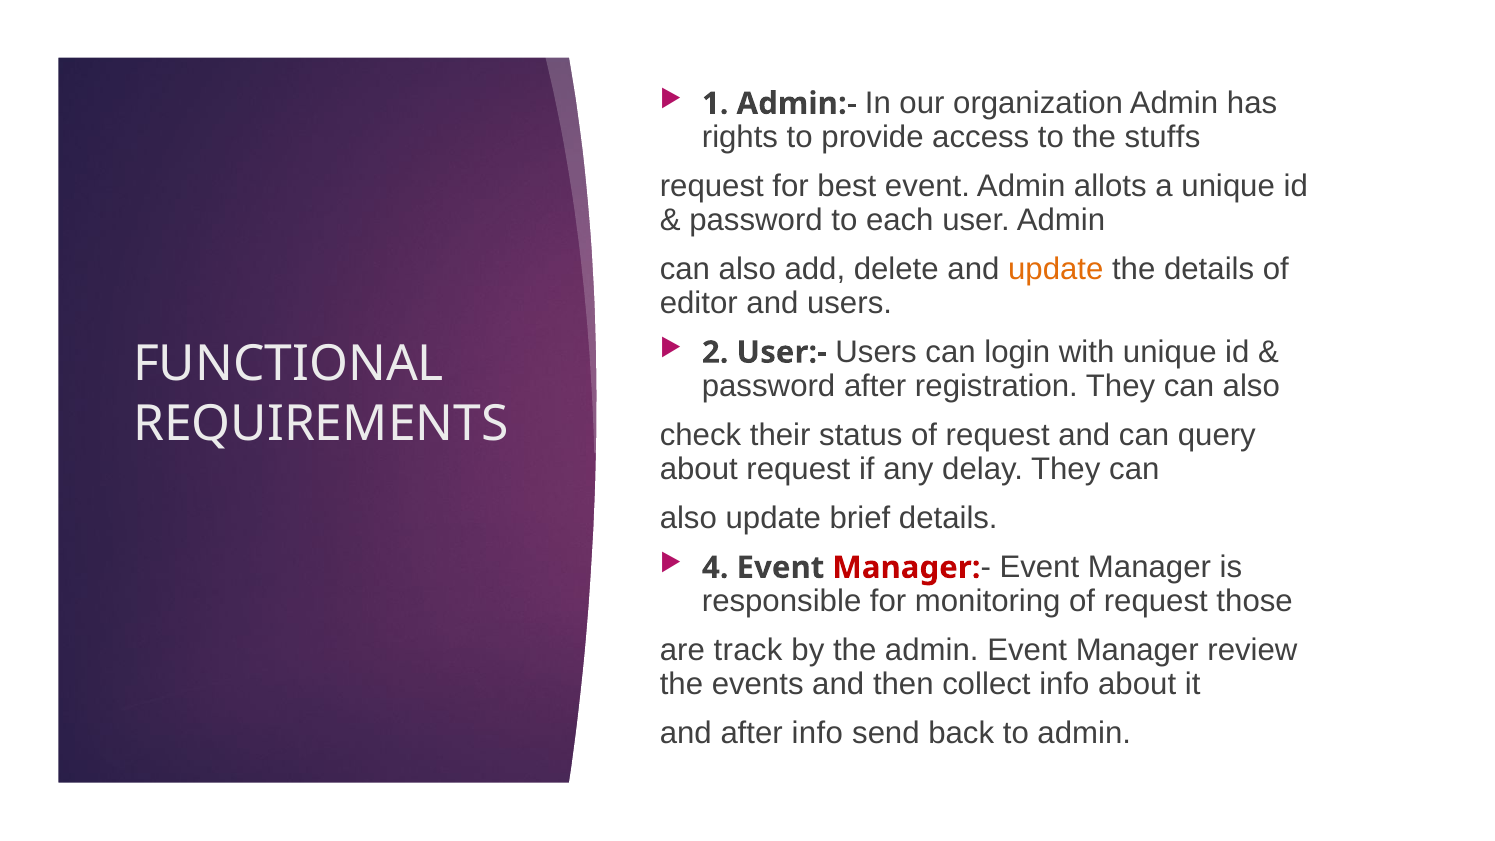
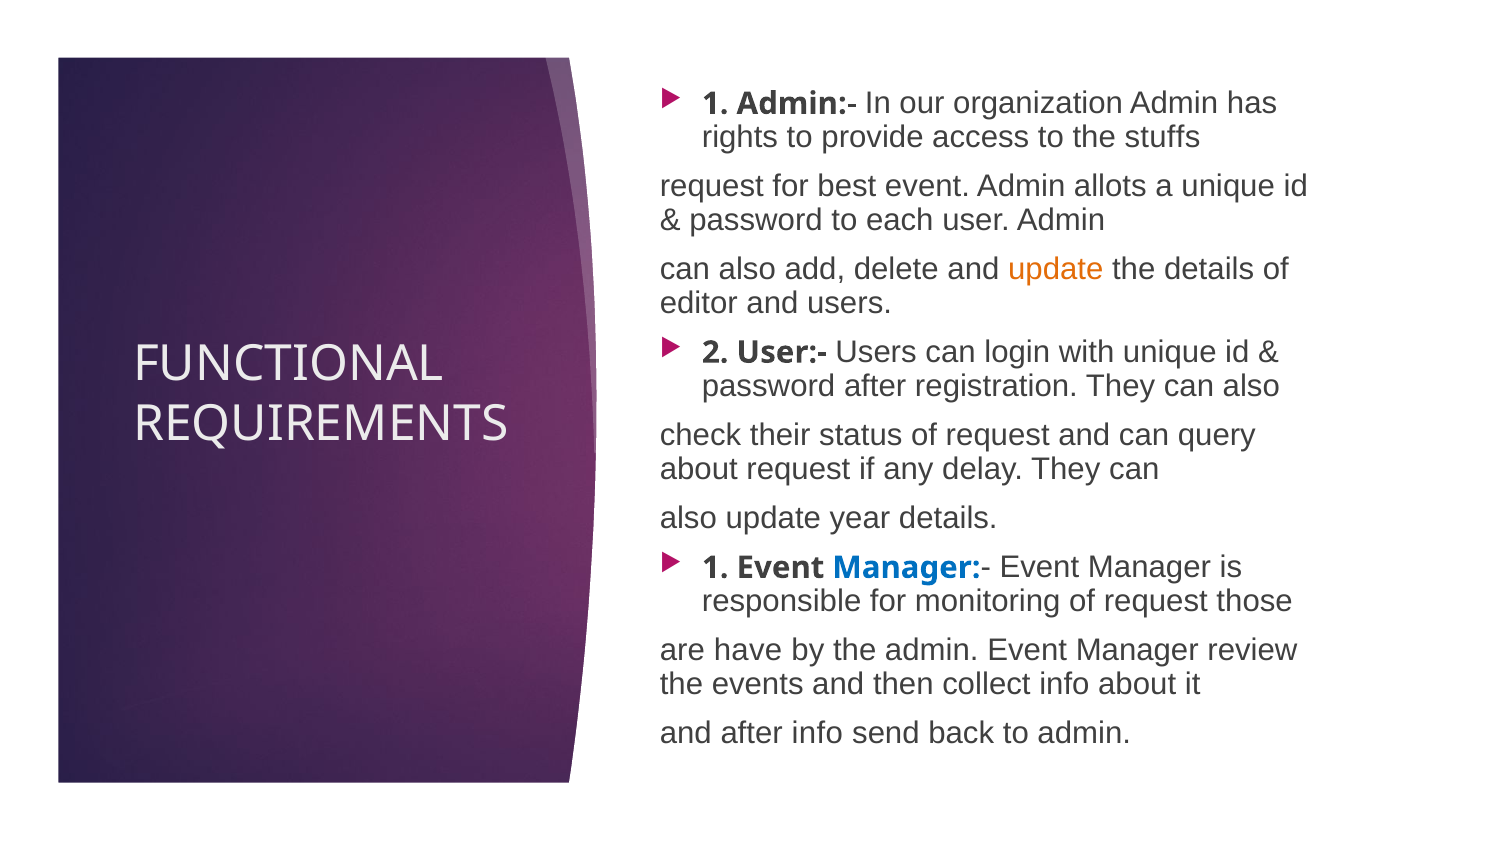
brief: brief -> year
4 at (715, 568): 4 -> 1
Manager at (906, 568) colour: red -> blue
track: track -> have
